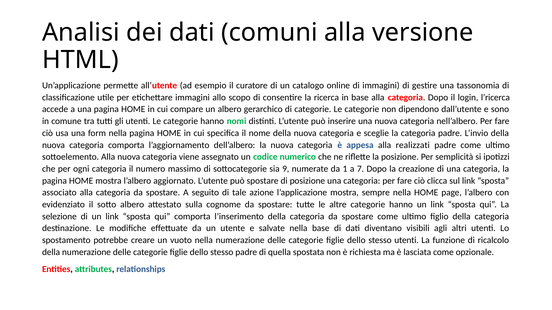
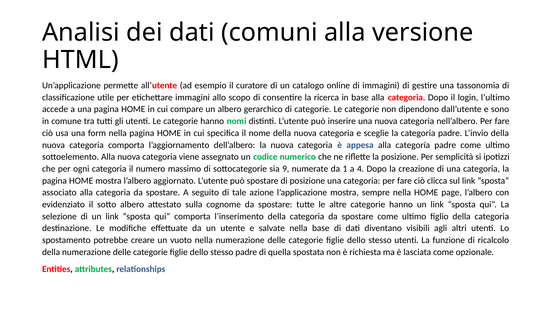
l’ricerca: l’ricerca -> l’ultimo
realizzati: realizzati -> categoría
7: 7 -> 4
